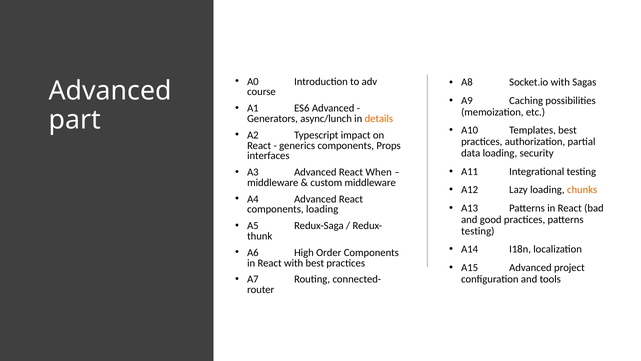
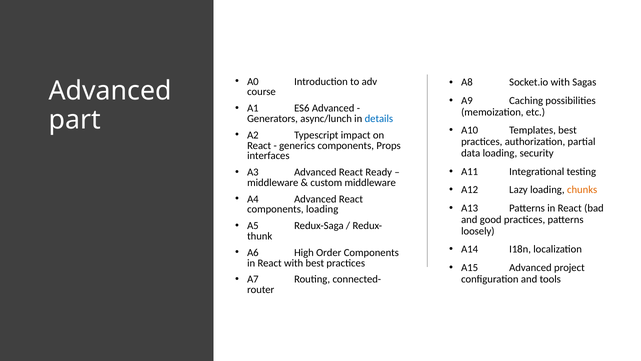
details colour: orange -> blue
When: When -> Ready
testing at (478, 231): testing -> loosely
